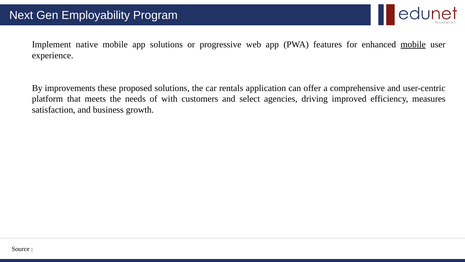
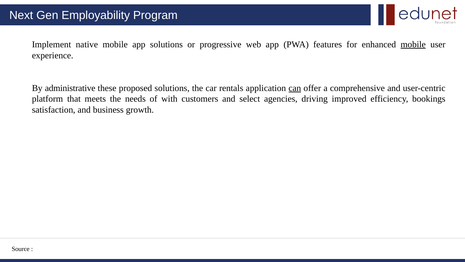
improvements: improvements -> administrative
can underline: none -> present
measures: measures -> bookings
